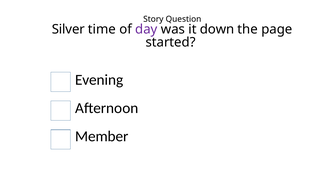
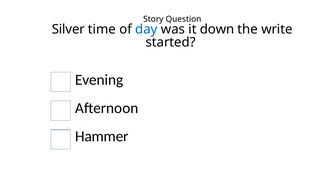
day colour: purple -> blue
page: page -> write
Member: Member -> Hammer
